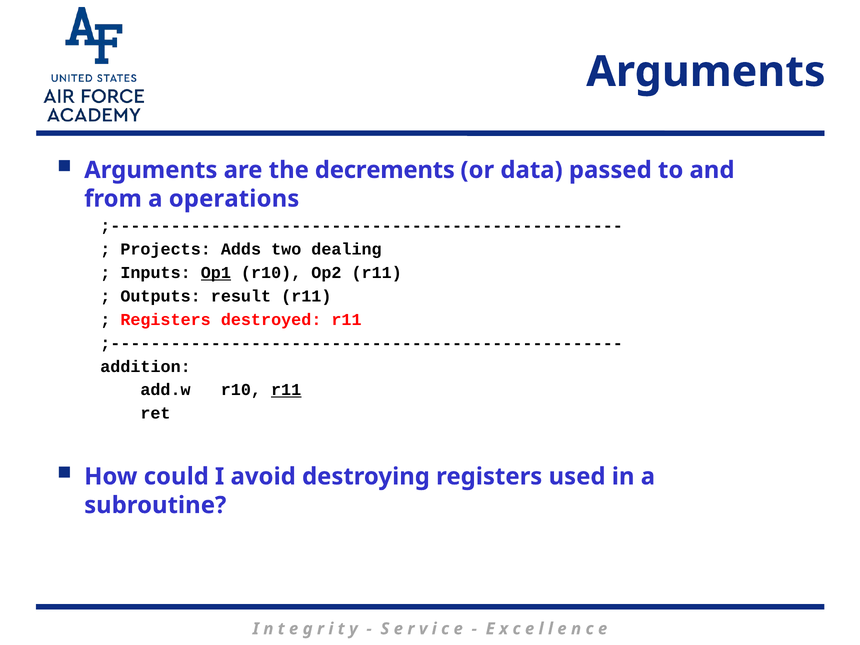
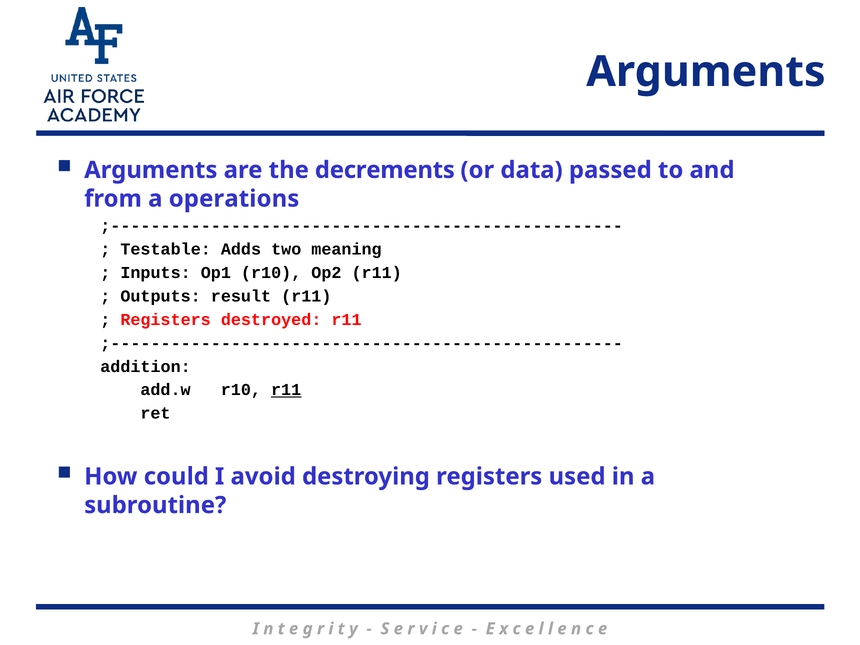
Projects: Projects -> Testable
dealing: dealing -> meaning
Op1 underline: present -> none
